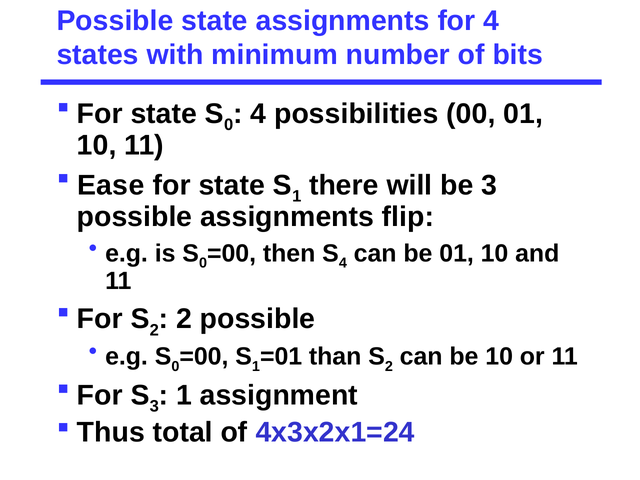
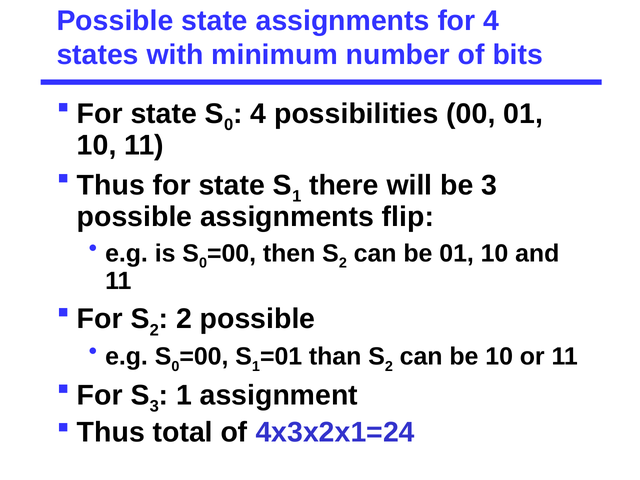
Ease at (111, 185): Ease -> Thus
4 at (343, 263): 4 -> 2
